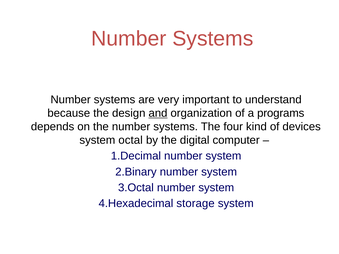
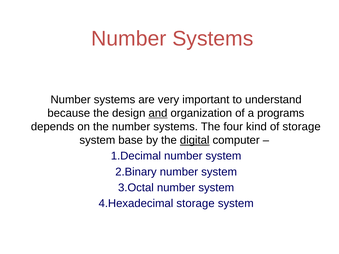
of devices: devices -> storage
octal: octal -> base
digital underline: none -> present
